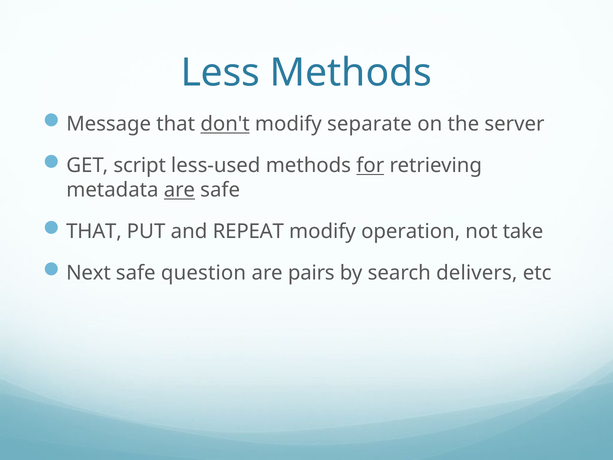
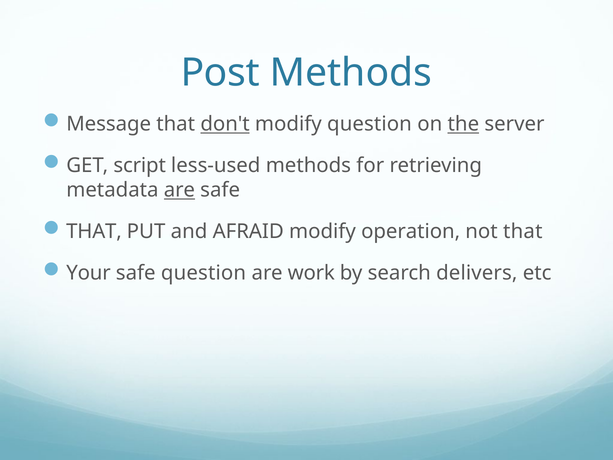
Less: Less -> Post
modify separate: separate -> question
the underline: none -> present
for underline: present -> none
REPEAT: REPEAT -> AFRAID
not take: take -> that
Next: Next -> Your
pairs: pairs -> work
